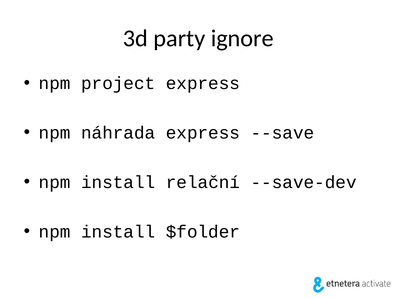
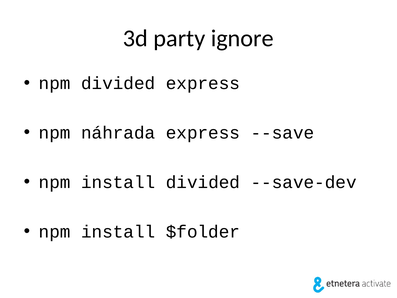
npm project: project -> divided
install relační: relační -> divided
